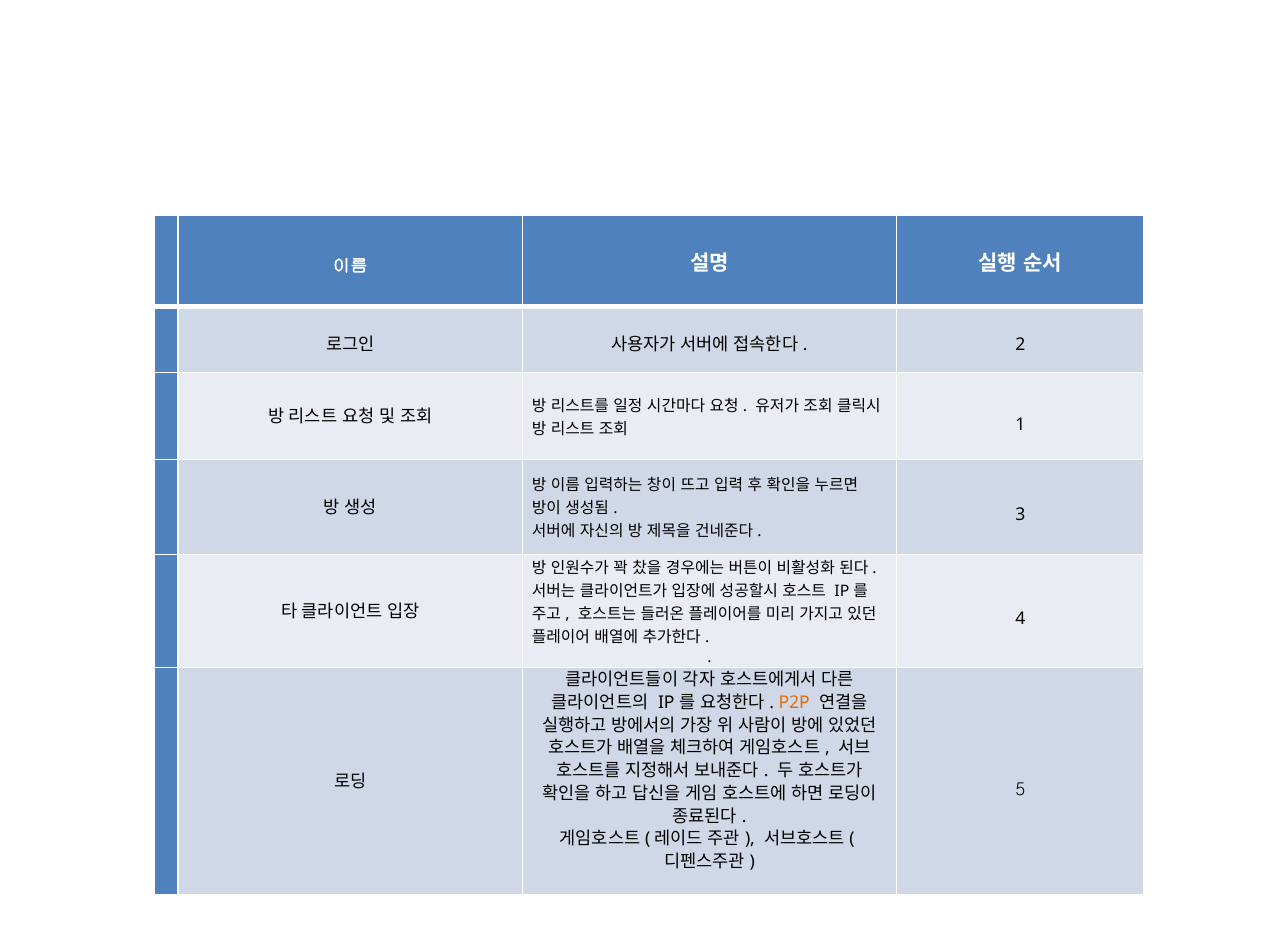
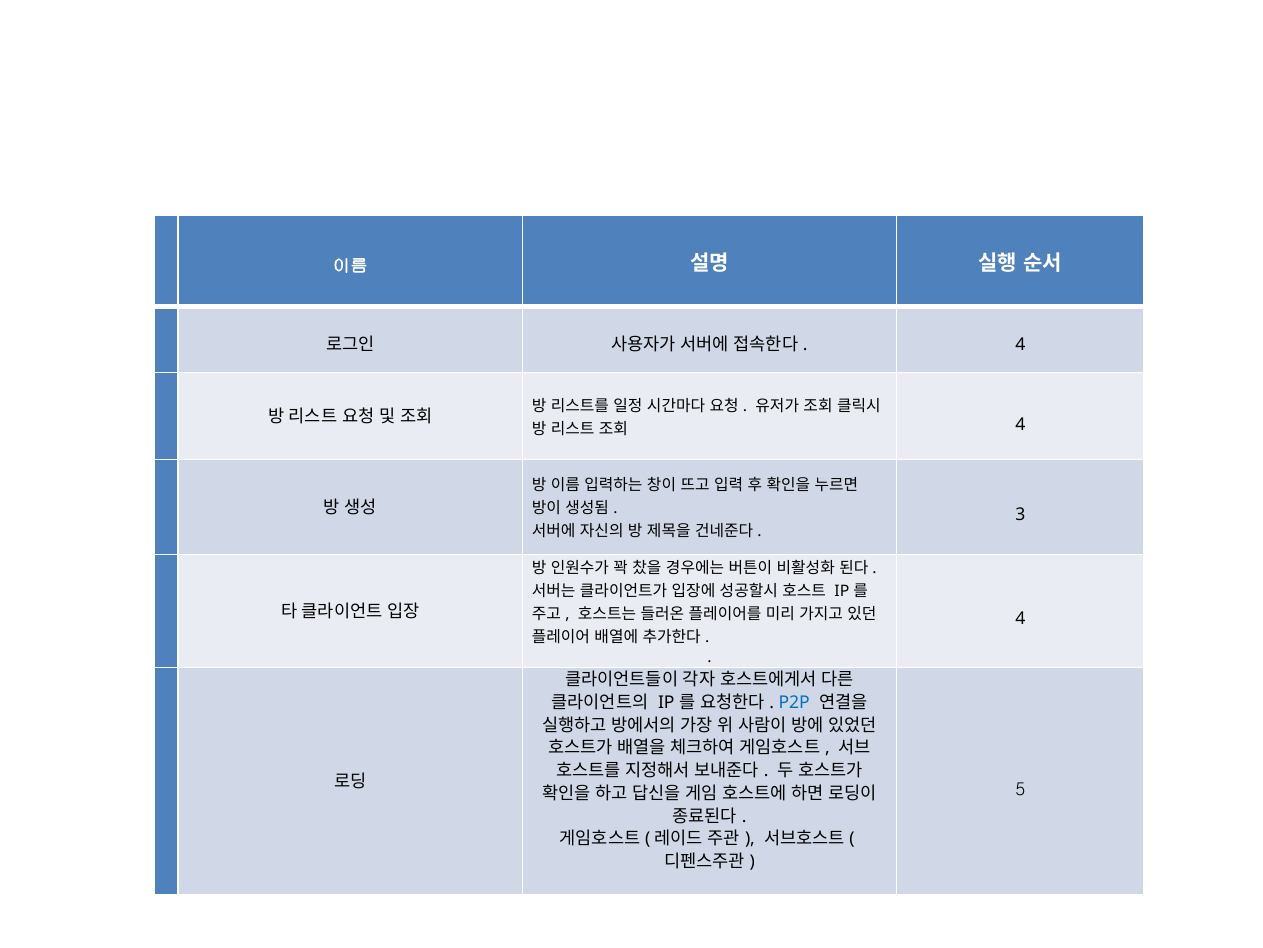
2 at (1020, 344): 2 -> 4
1 at (1020, 424): 1 -> 4
P2P colour: orange -> blue
